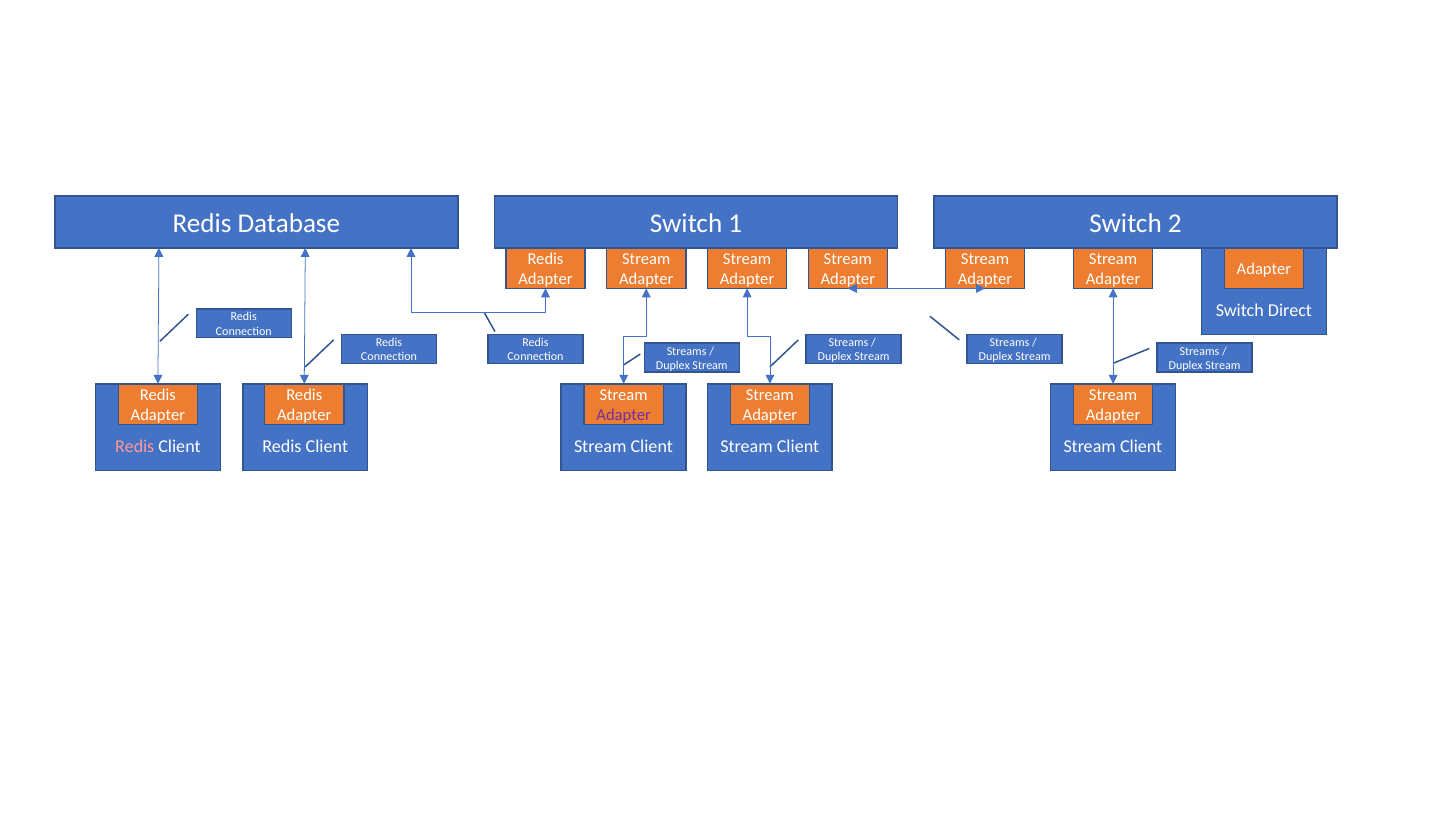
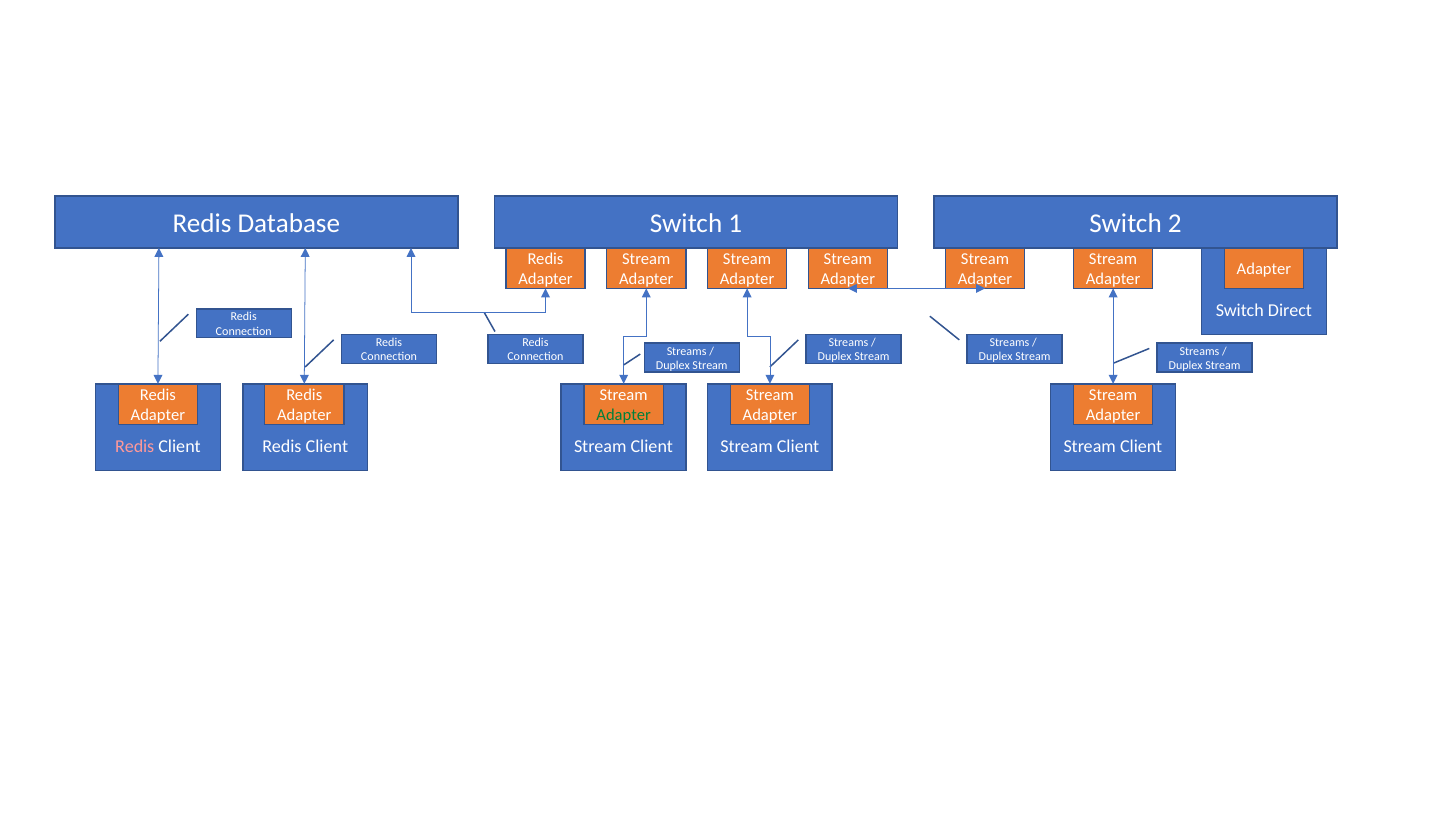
Adapter at (624, 415) colour: purple -> green
